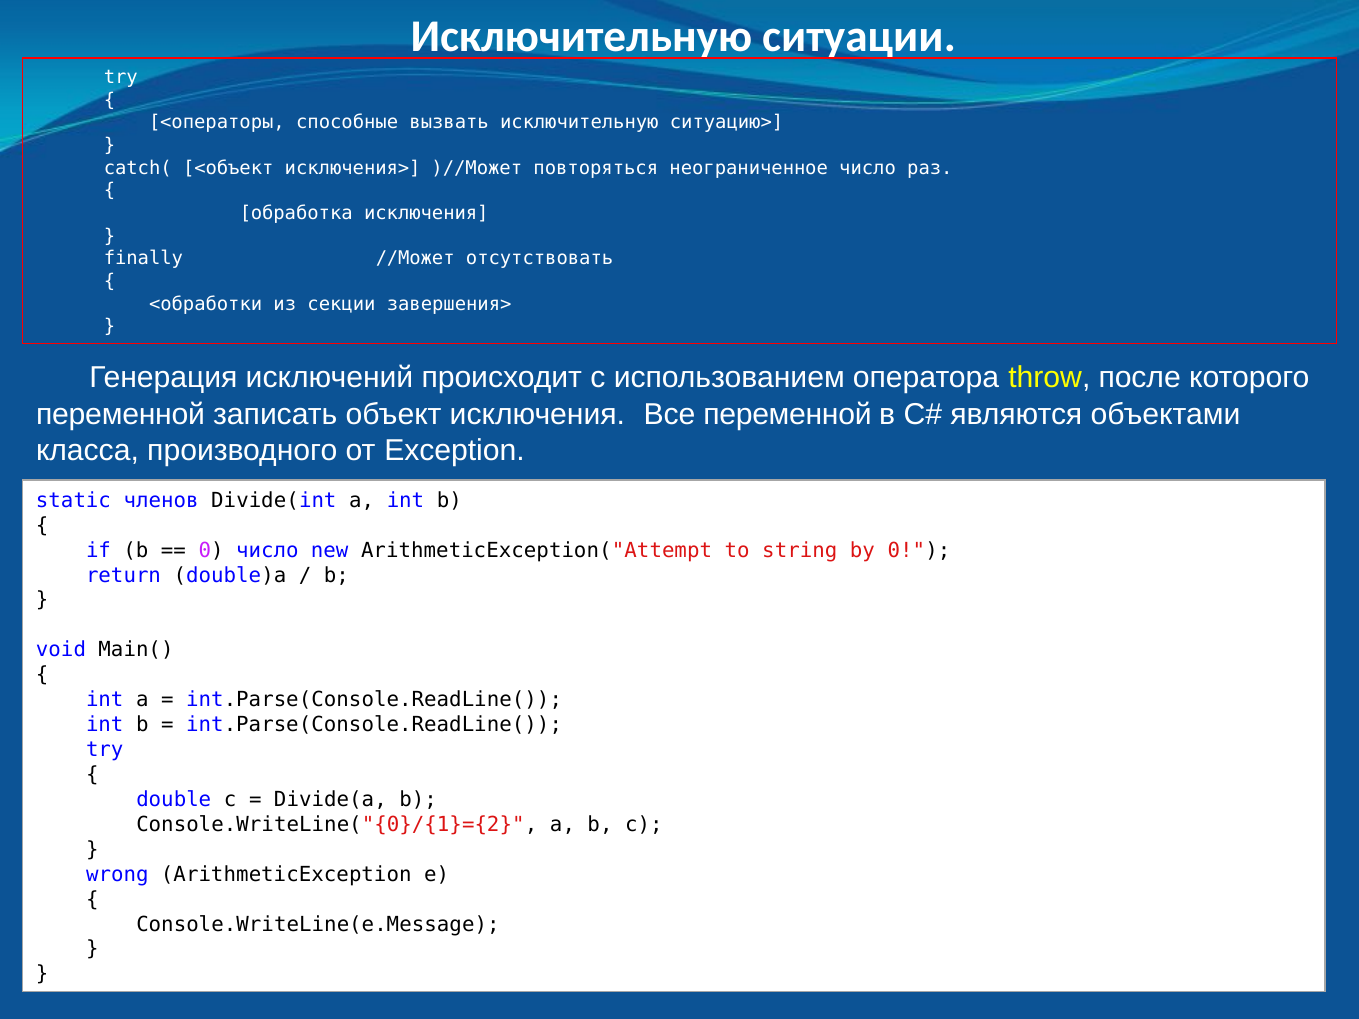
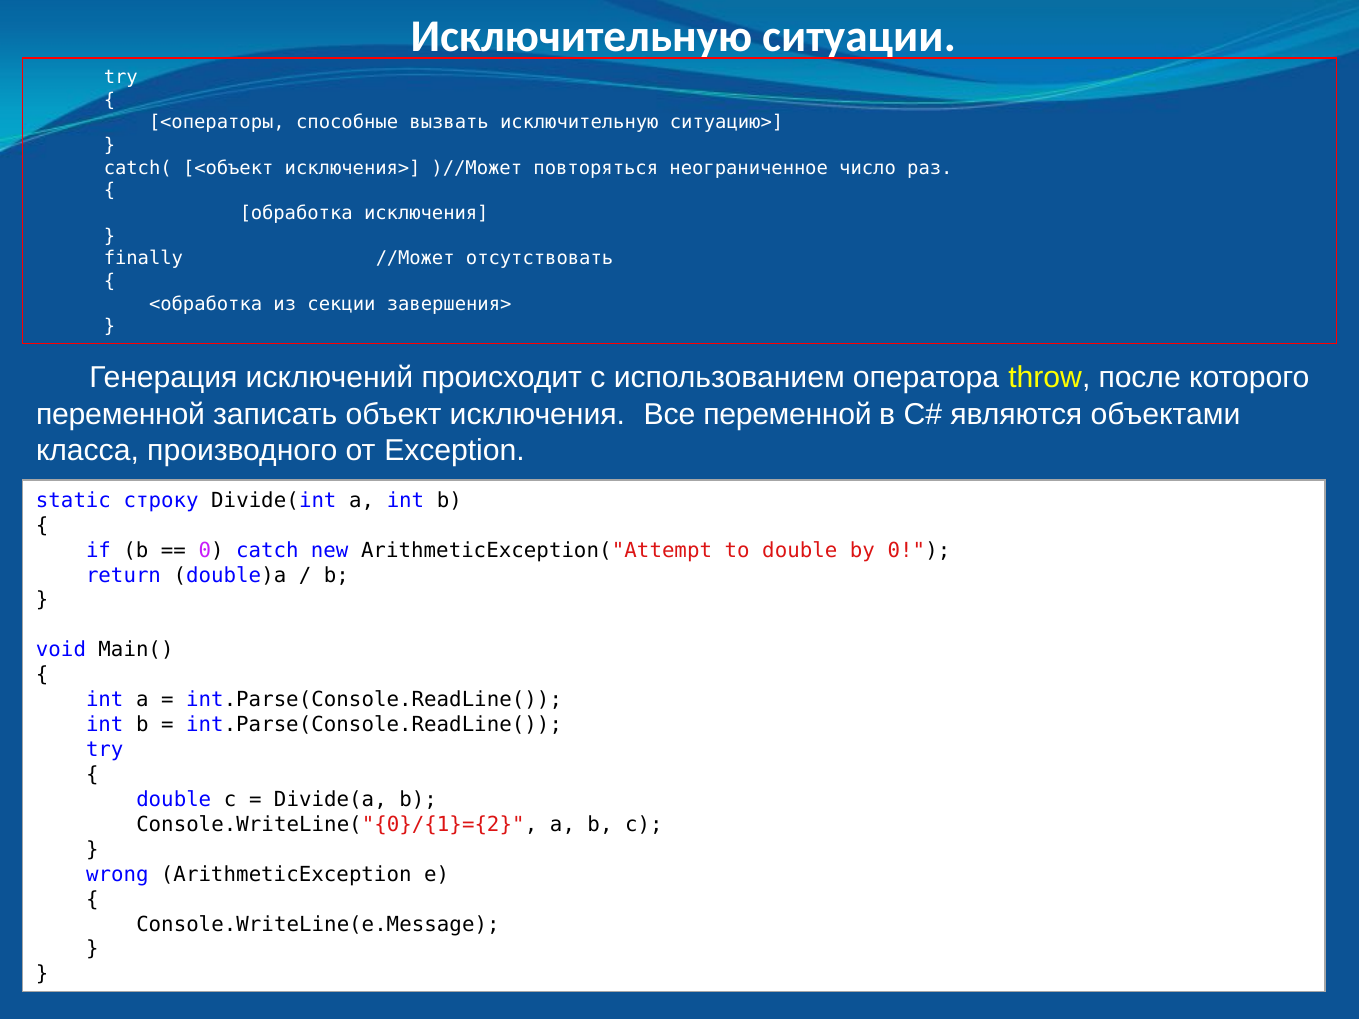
<обработки: <обработки -> <обработка
членов: членов -> строку
0 число: число -> catch
to string: string -> double
